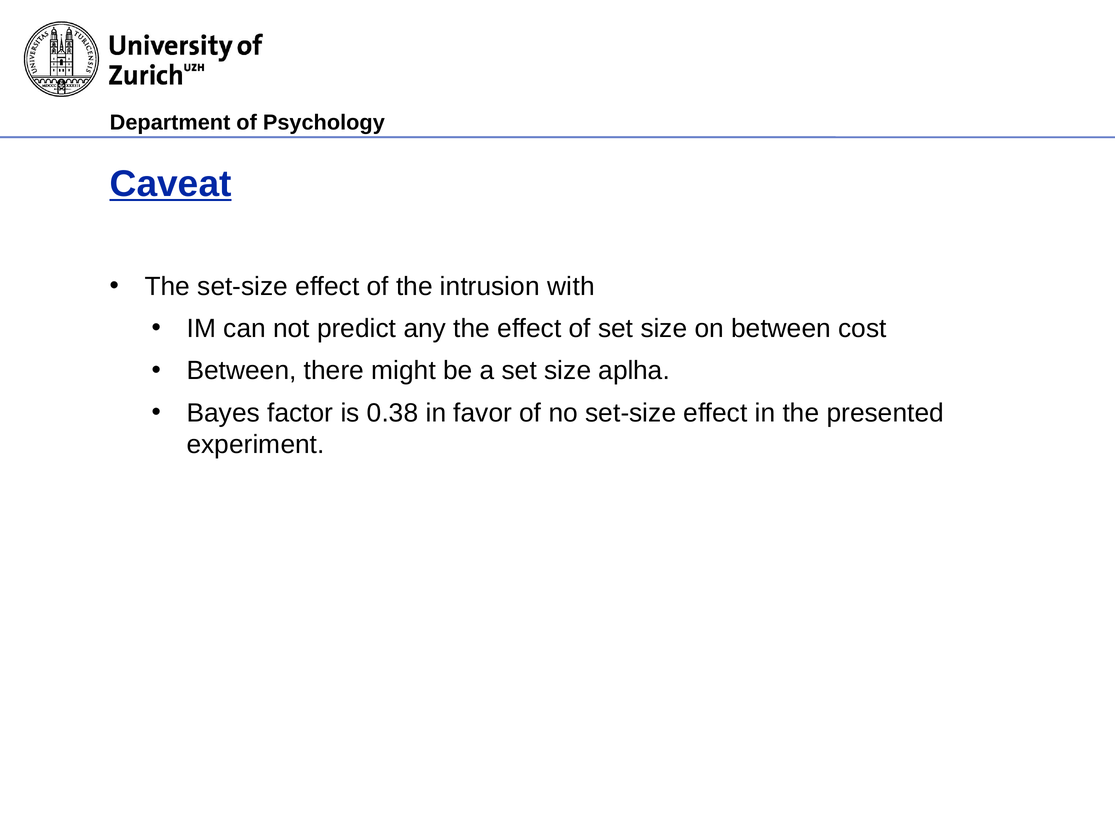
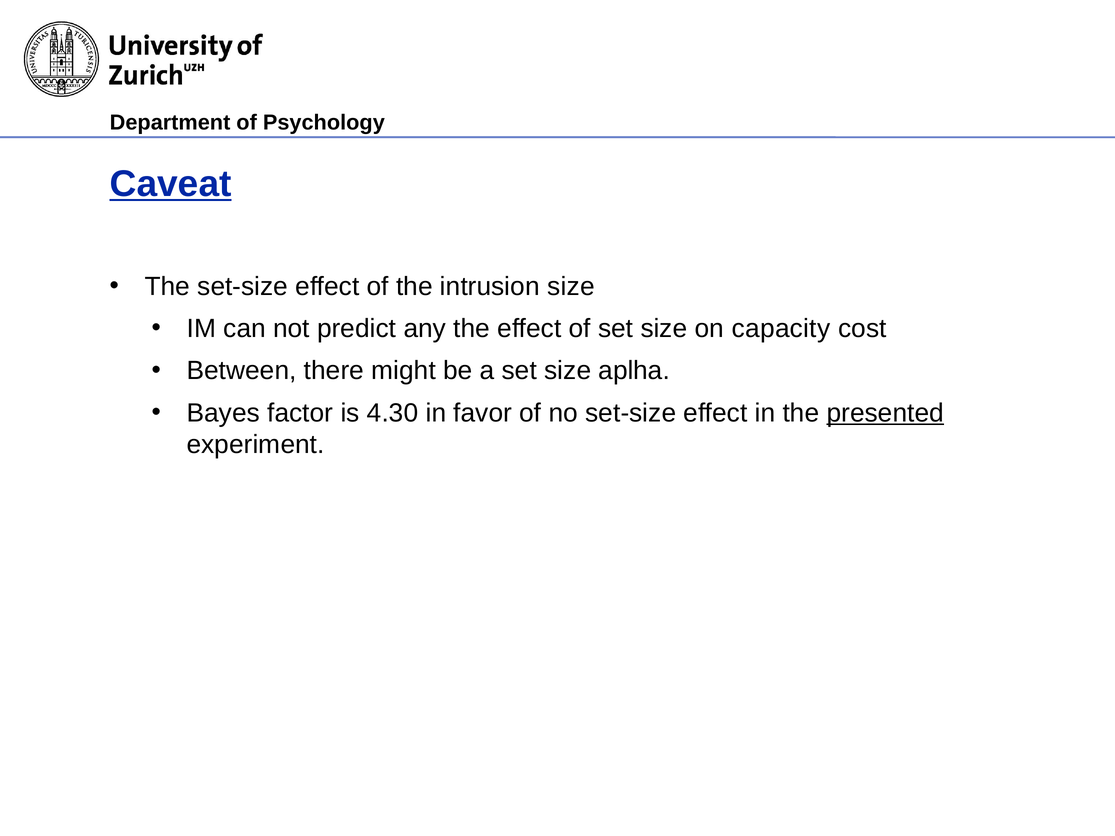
intrusion with: with -> size
on between: between -> capacity
0.38: 0.38 -> 4.30
presented underline: none -> present
